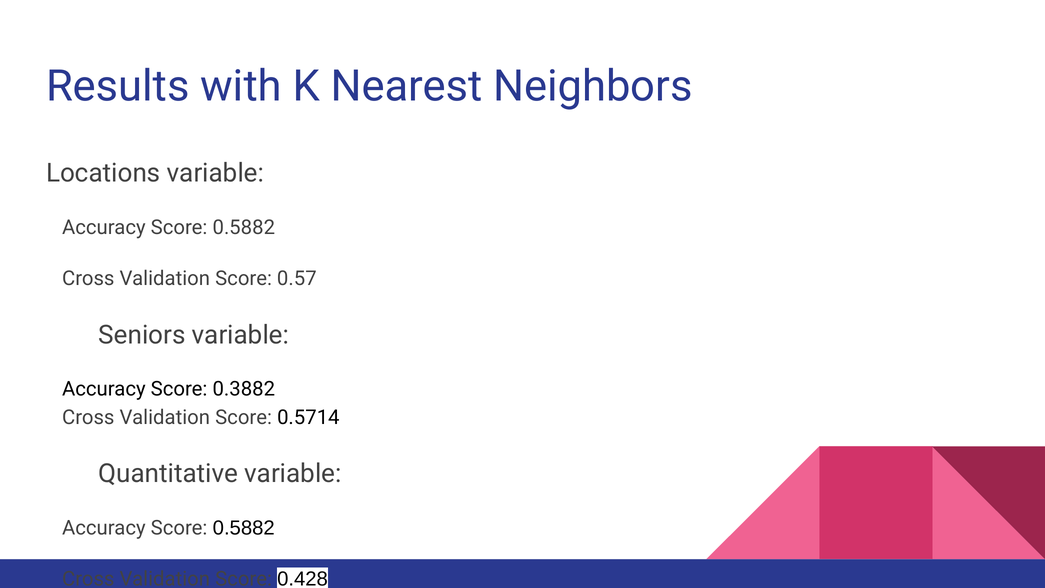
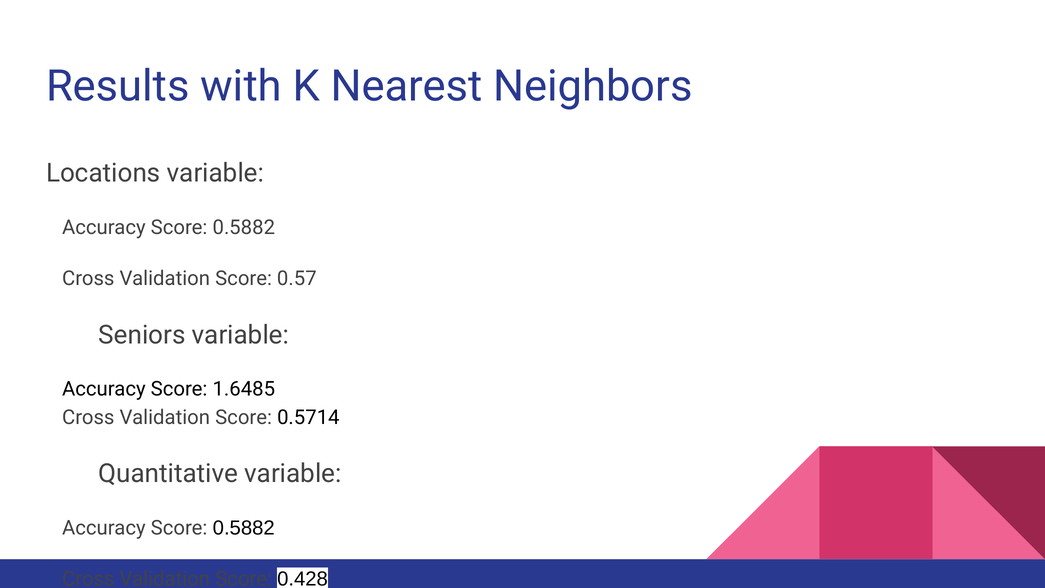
0.3882: 0.3882 -> 1.6485
